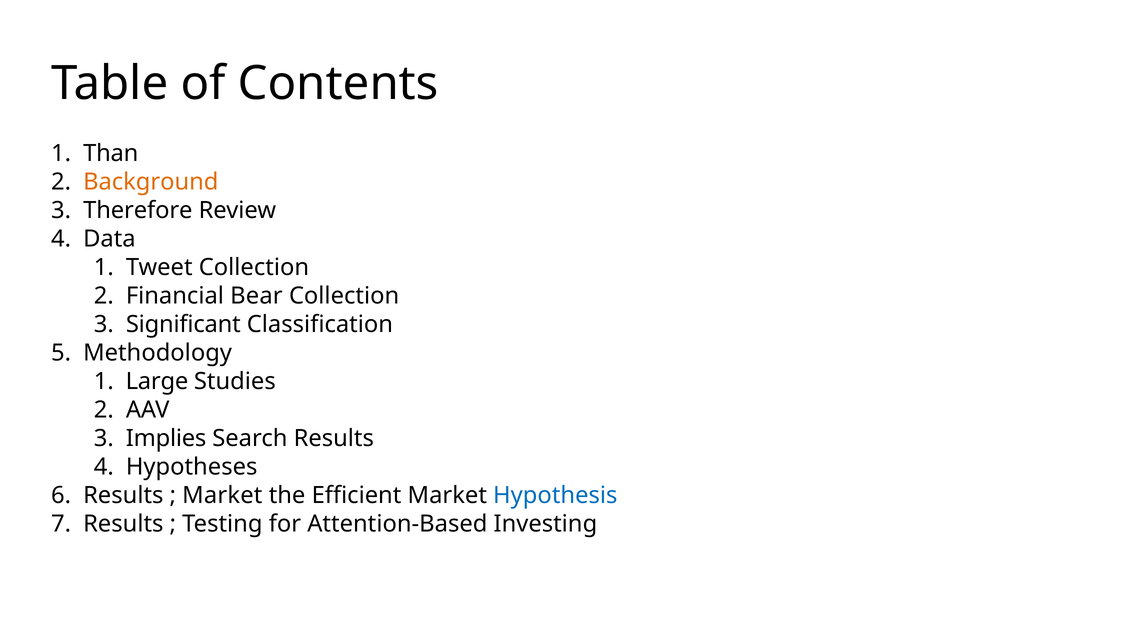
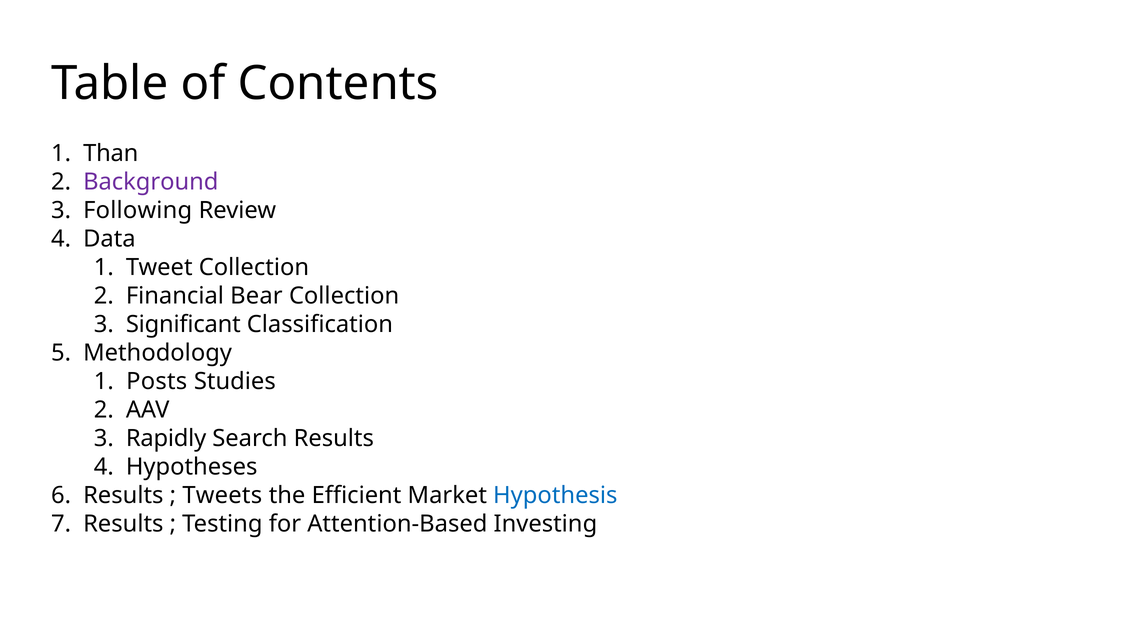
Background colour: orange -> purple
Therefore: Therefore -> Following
Large: Large -> Posts
Implies: Implies -> Rapidly
Market at (222, 495): Market -> Tweets
